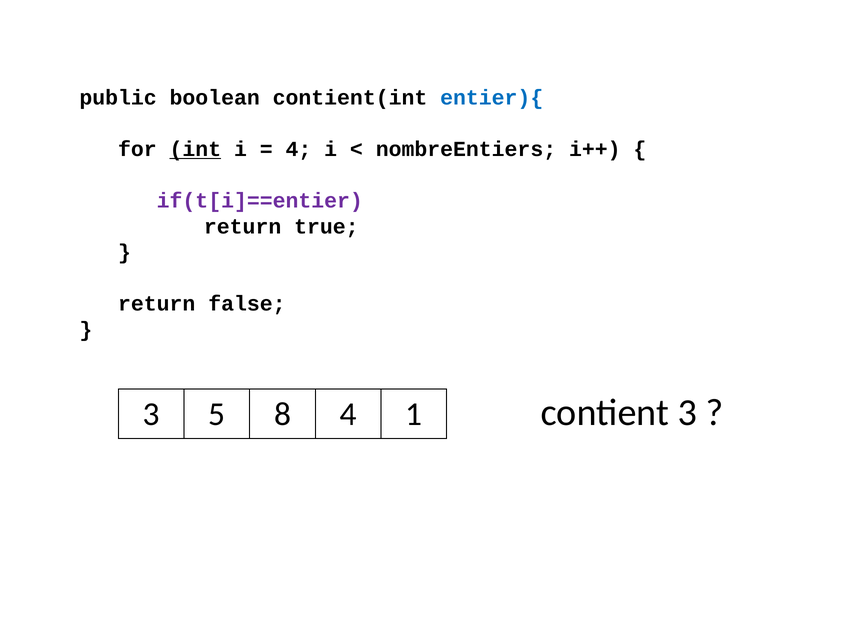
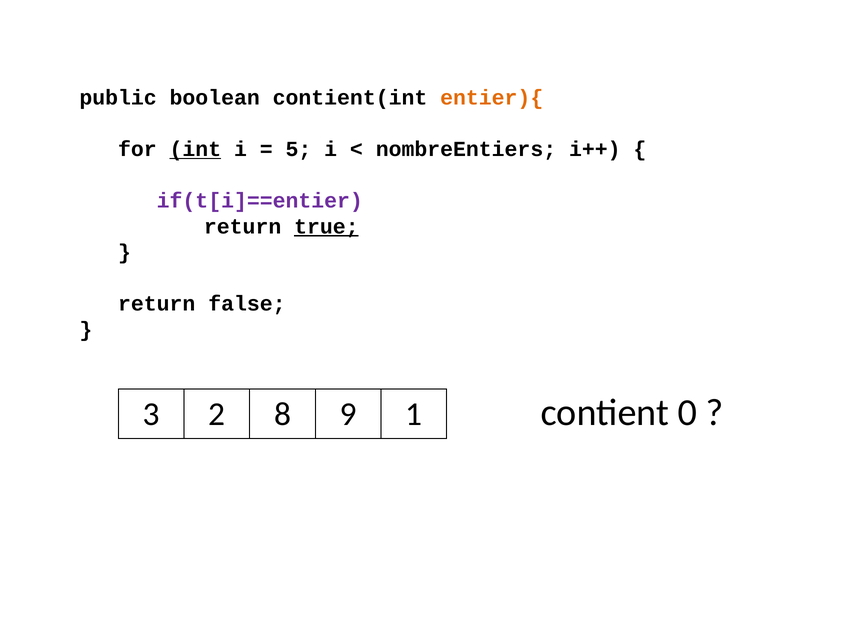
entier){ colour: blue -> orange
4 at (298, 149): 4 -> 5
true underline: none -> present
5: 5 -> 2
8 4: 4 -> 9
contient 3: 3 -> 0
